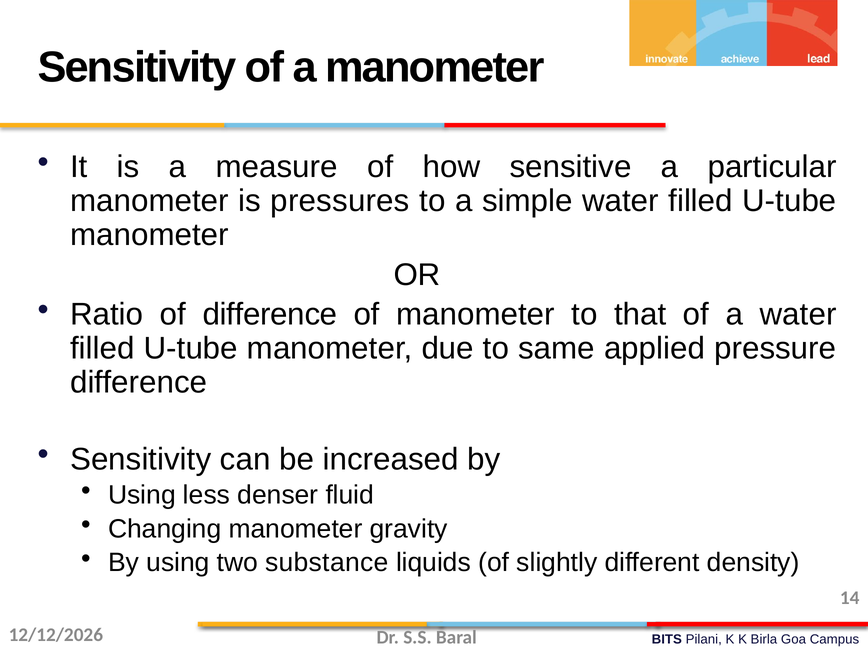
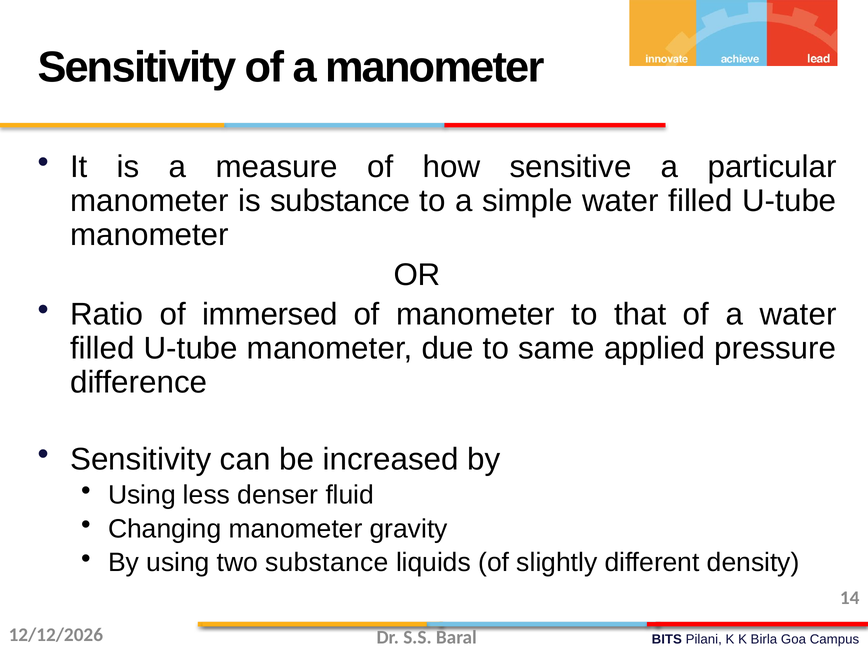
is pressures: pressures -> substance
of difference: difference -> immersed
